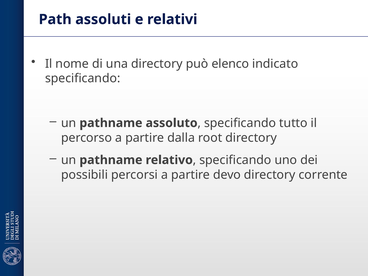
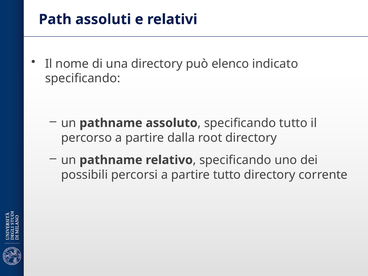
partire devo: devo -> tutto
